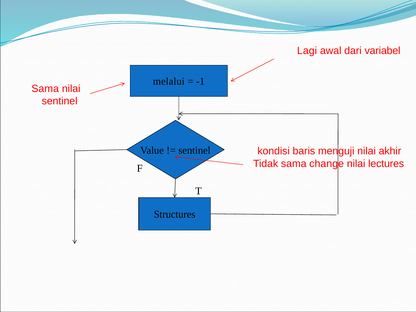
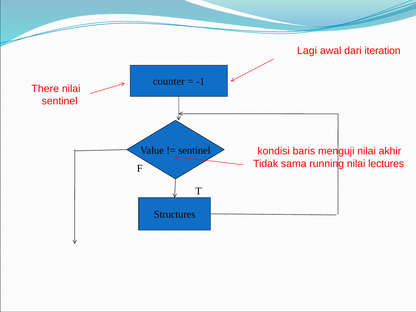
variabel: variabel -> iteration
melalui: melalui -> counter
Sama at (45, 89): Sama -> There
change: change -> running
